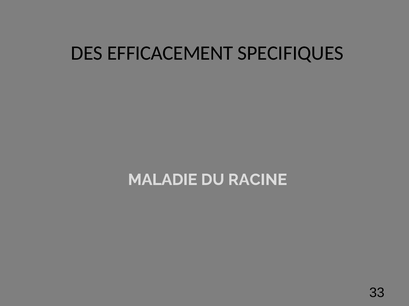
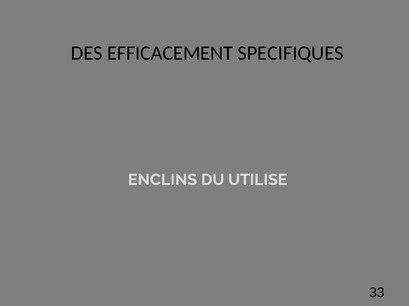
MALADIE: MALADIE -> ENCLINS
RACINE: RACINE -> UTILISE
